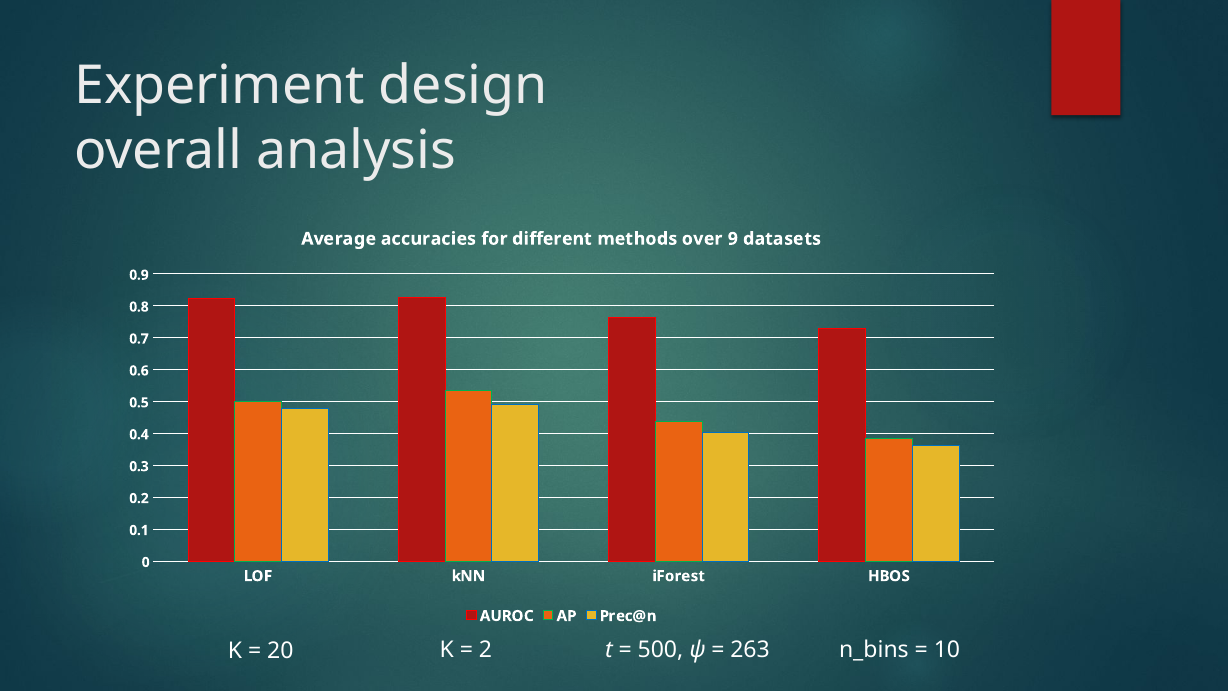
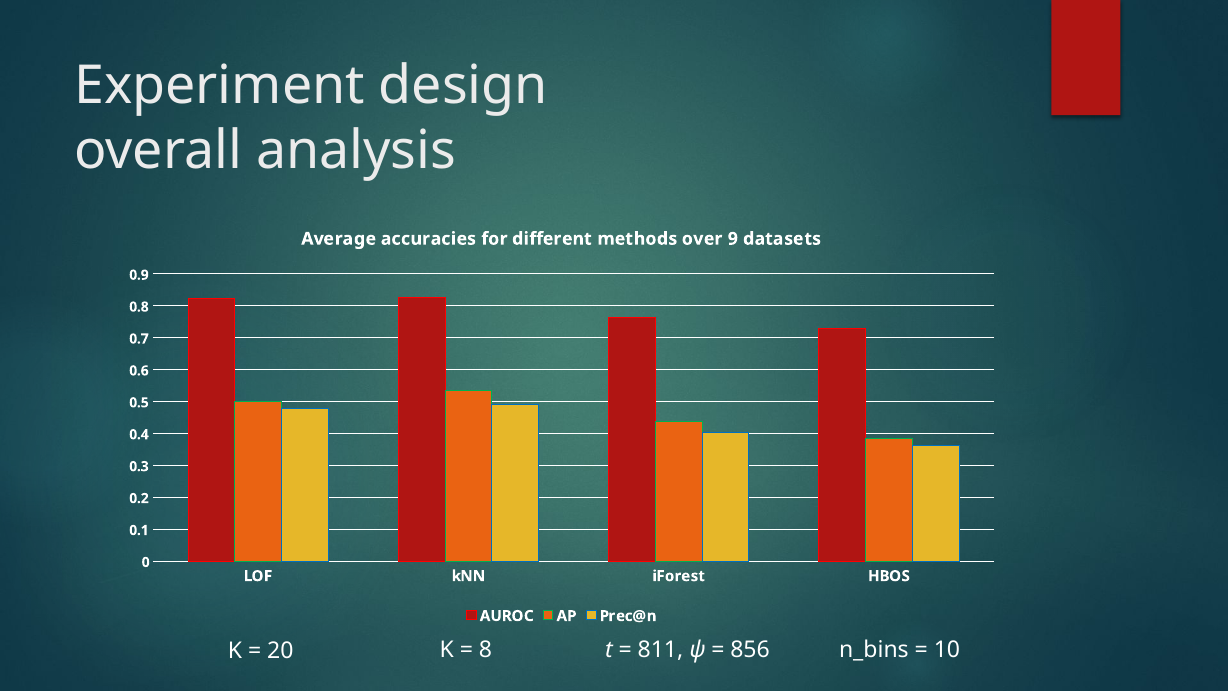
2: 2 -> 8
500: 500 -> 811
263: 263 -> 856
